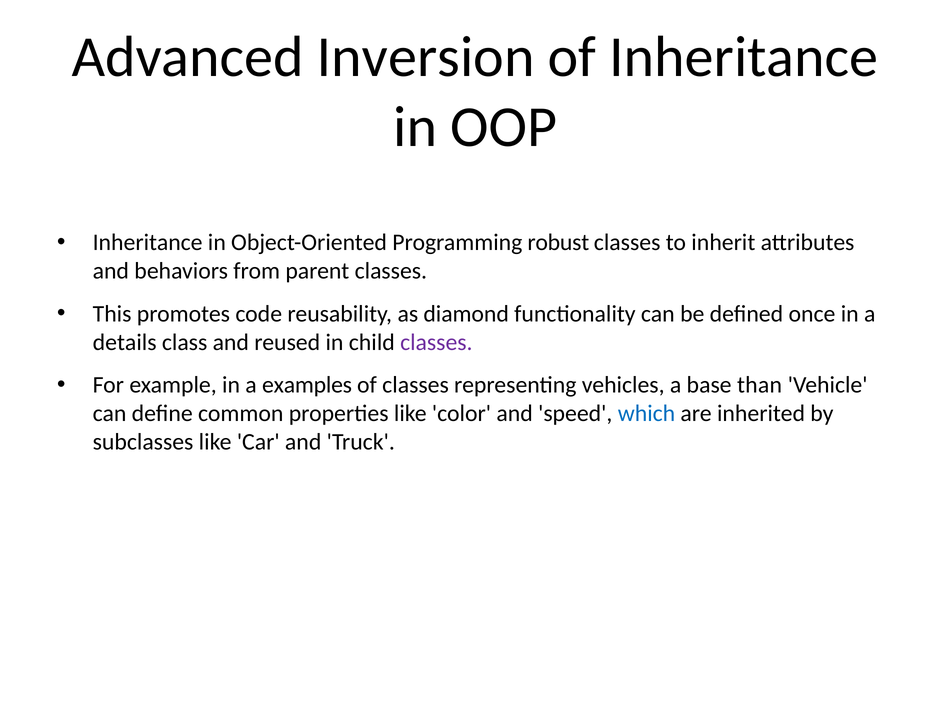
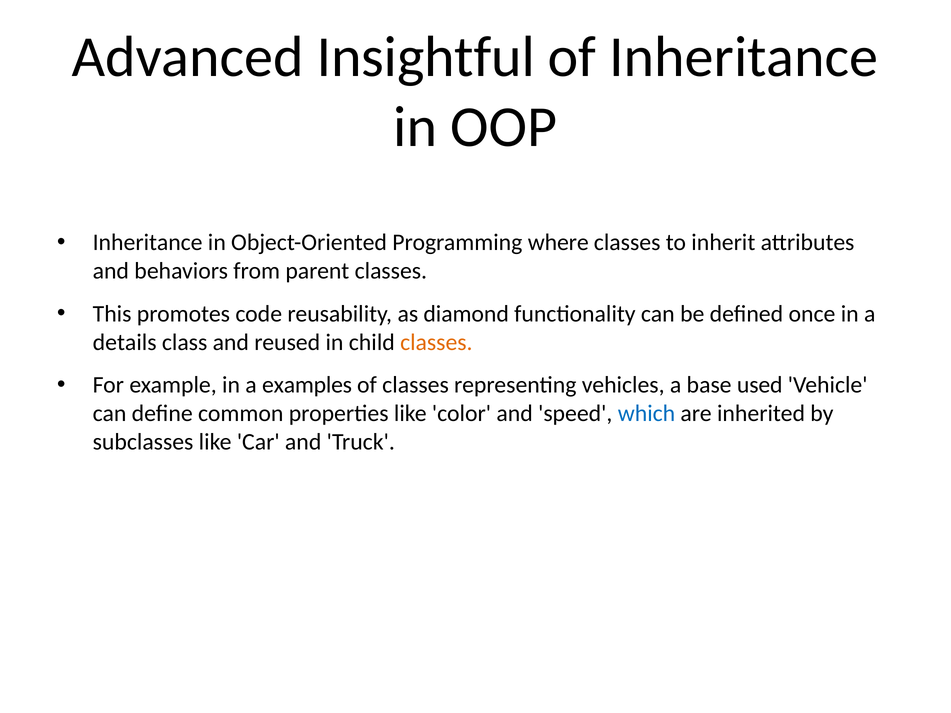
Inversion: Inversion -> Insightful
robust: robust -> where
classes at (436, 342) colour: purple -> orange
than: than -> used
